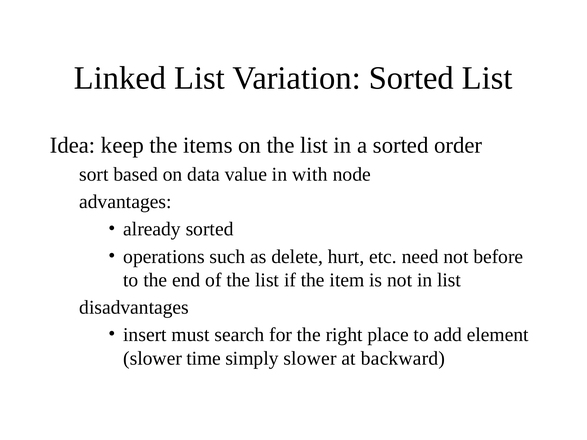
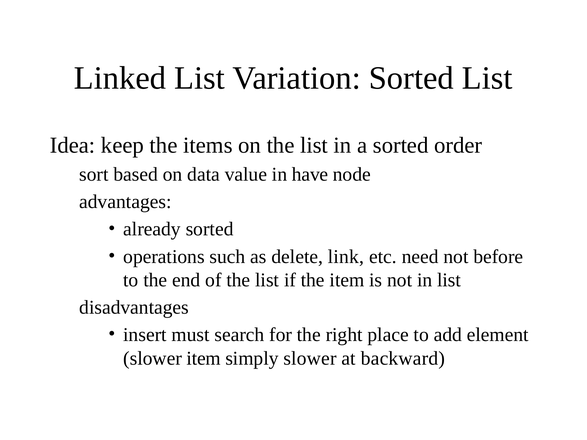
with: with -> have
hurt: hurt -> link
slower time: time -> item
